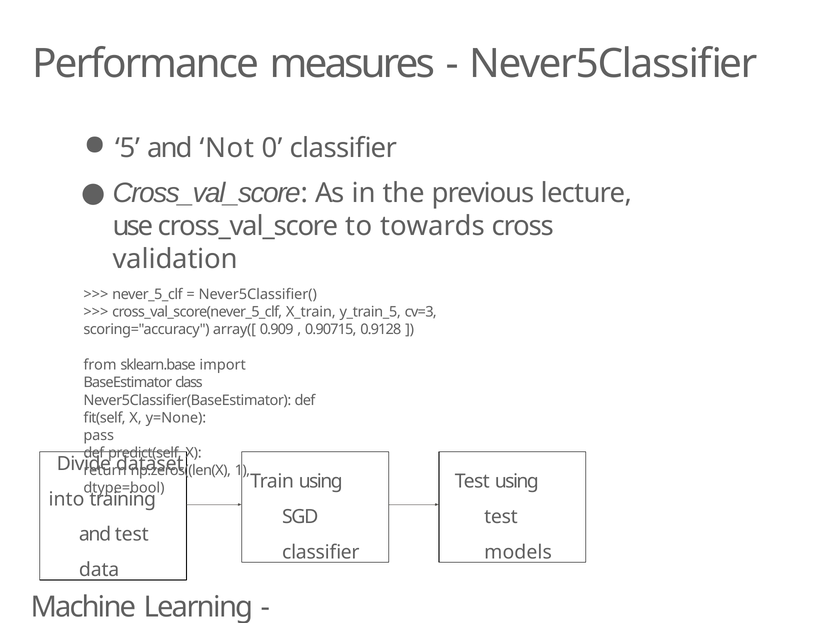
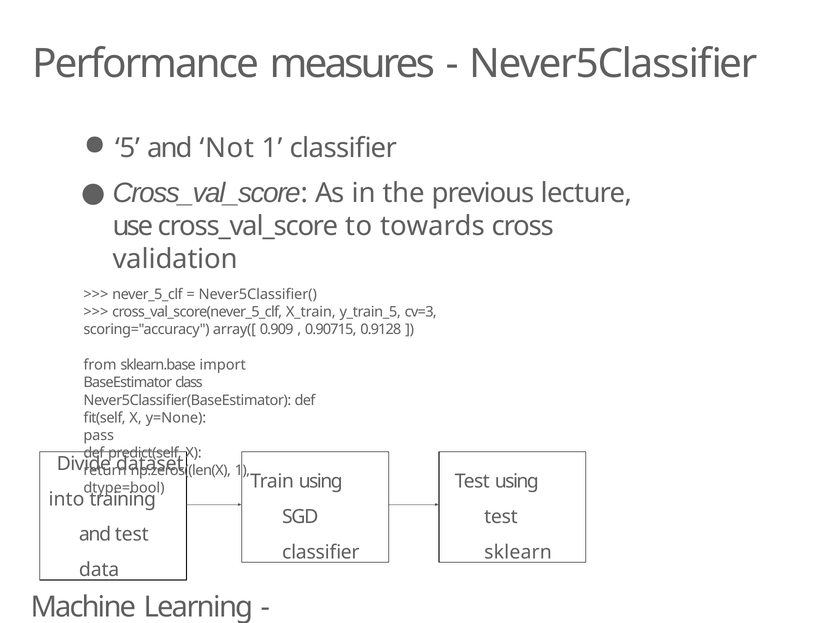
Not 0: 0 -> 1
models: models -> sklearn
